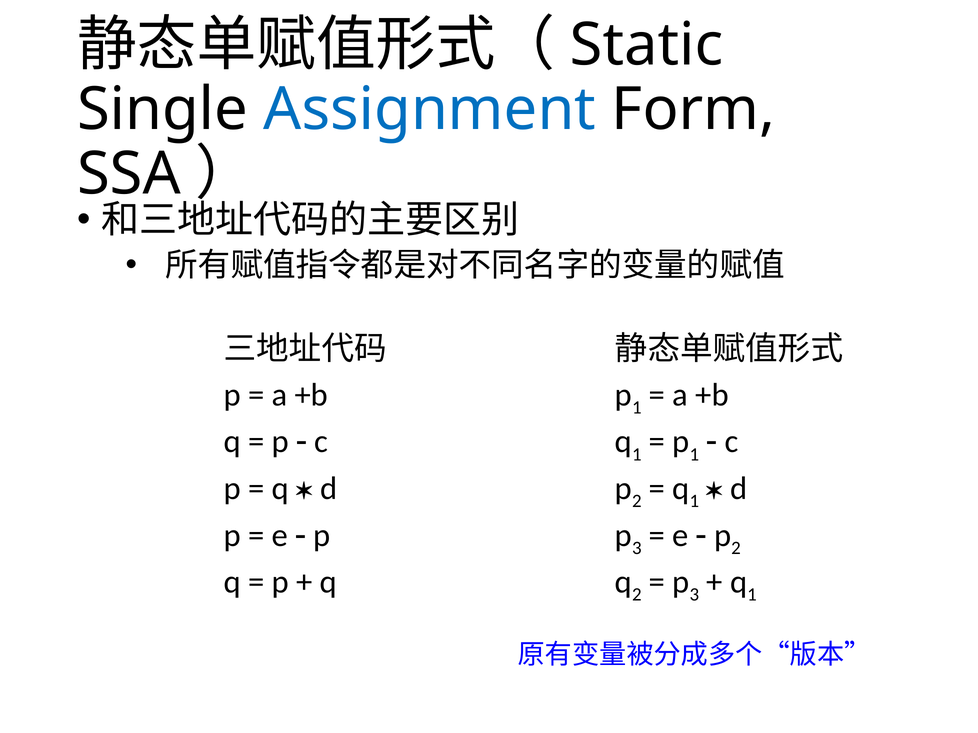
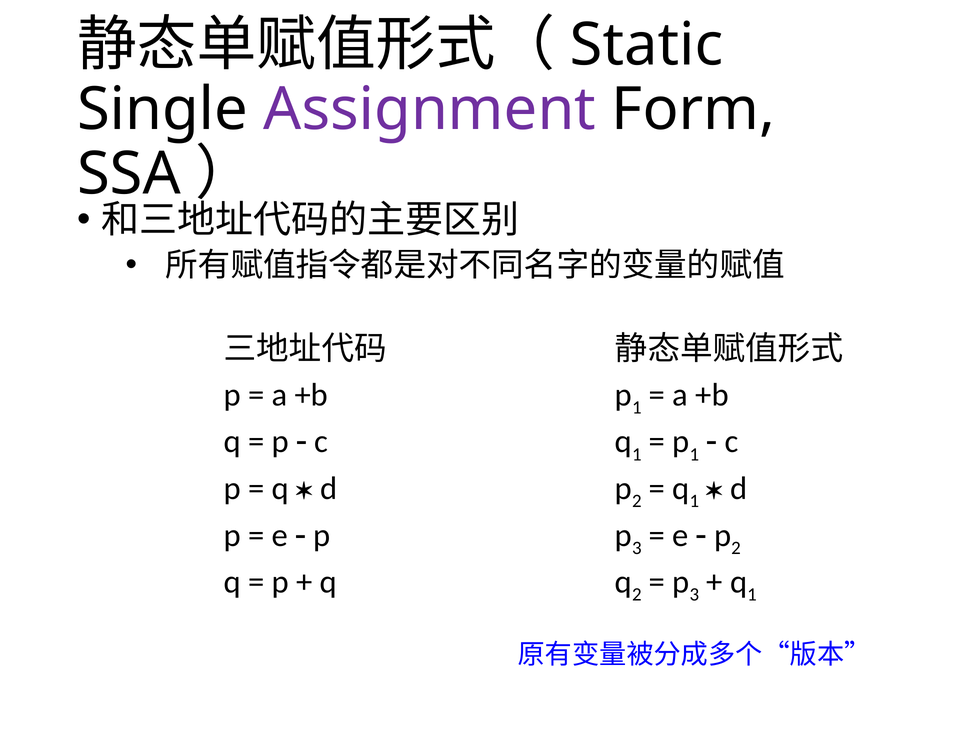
Assignment colour: blue -> purple
